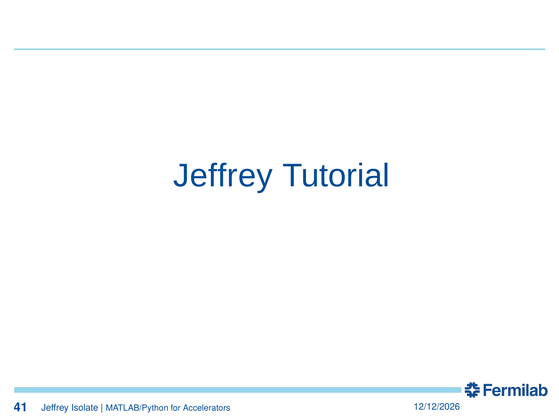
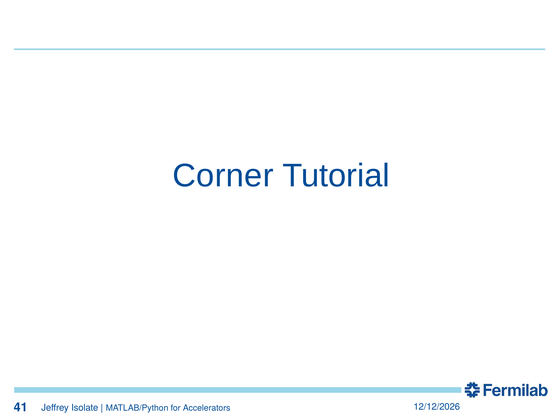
Jeffrey at (223, 175): Jeffrey -> Corner
